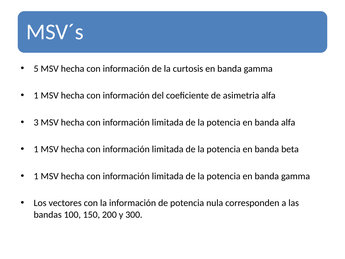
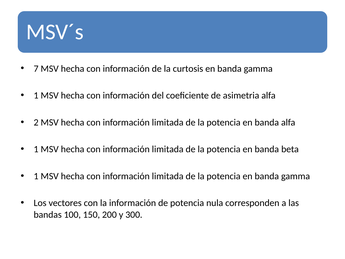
5: 5 -> 7
3: 3 -> 2
